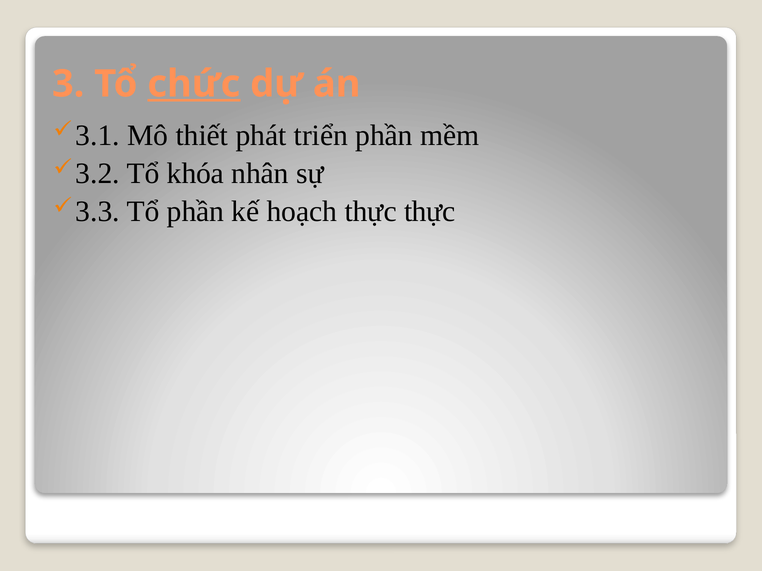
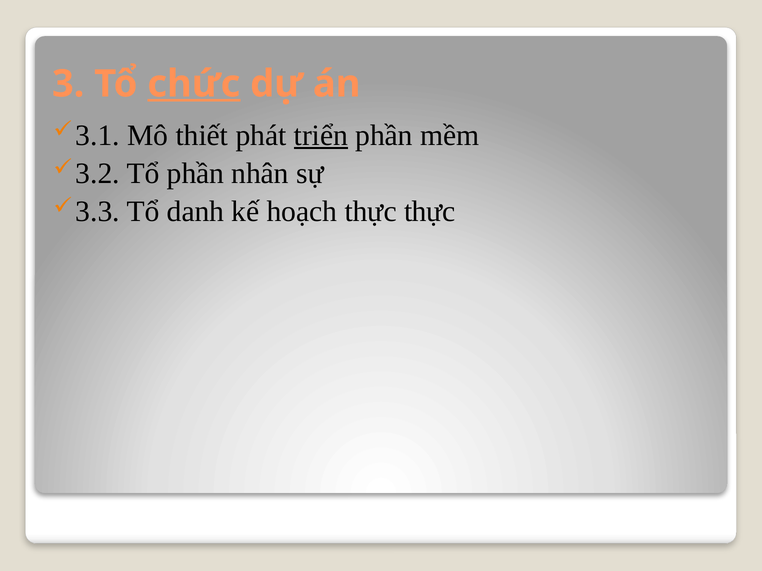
triển underline: none -> present
Tổ khóa: khóa -> phần
Tổ phần: phần -> danh
